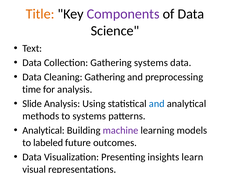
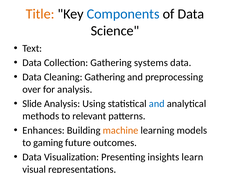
Components colour: purple -> blue
time: time -> over
to systems: systems -> relevant
Analytical at (44, 130): Analytical -> Enhances
machine colour: purple -> orange
labeled: labeled -> gaming
